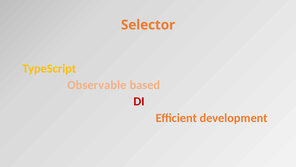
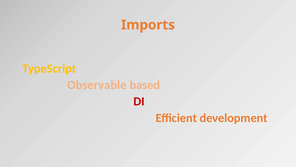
Selector: Selector -> Imports
